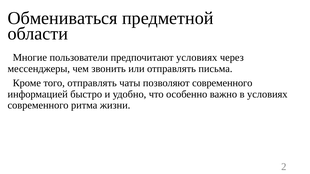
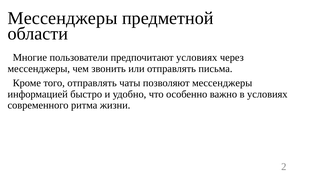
Обмениваться at (63, 18): Обмениваться -> Мессенджеры
позволяют современного: современного -> мессенджеры
